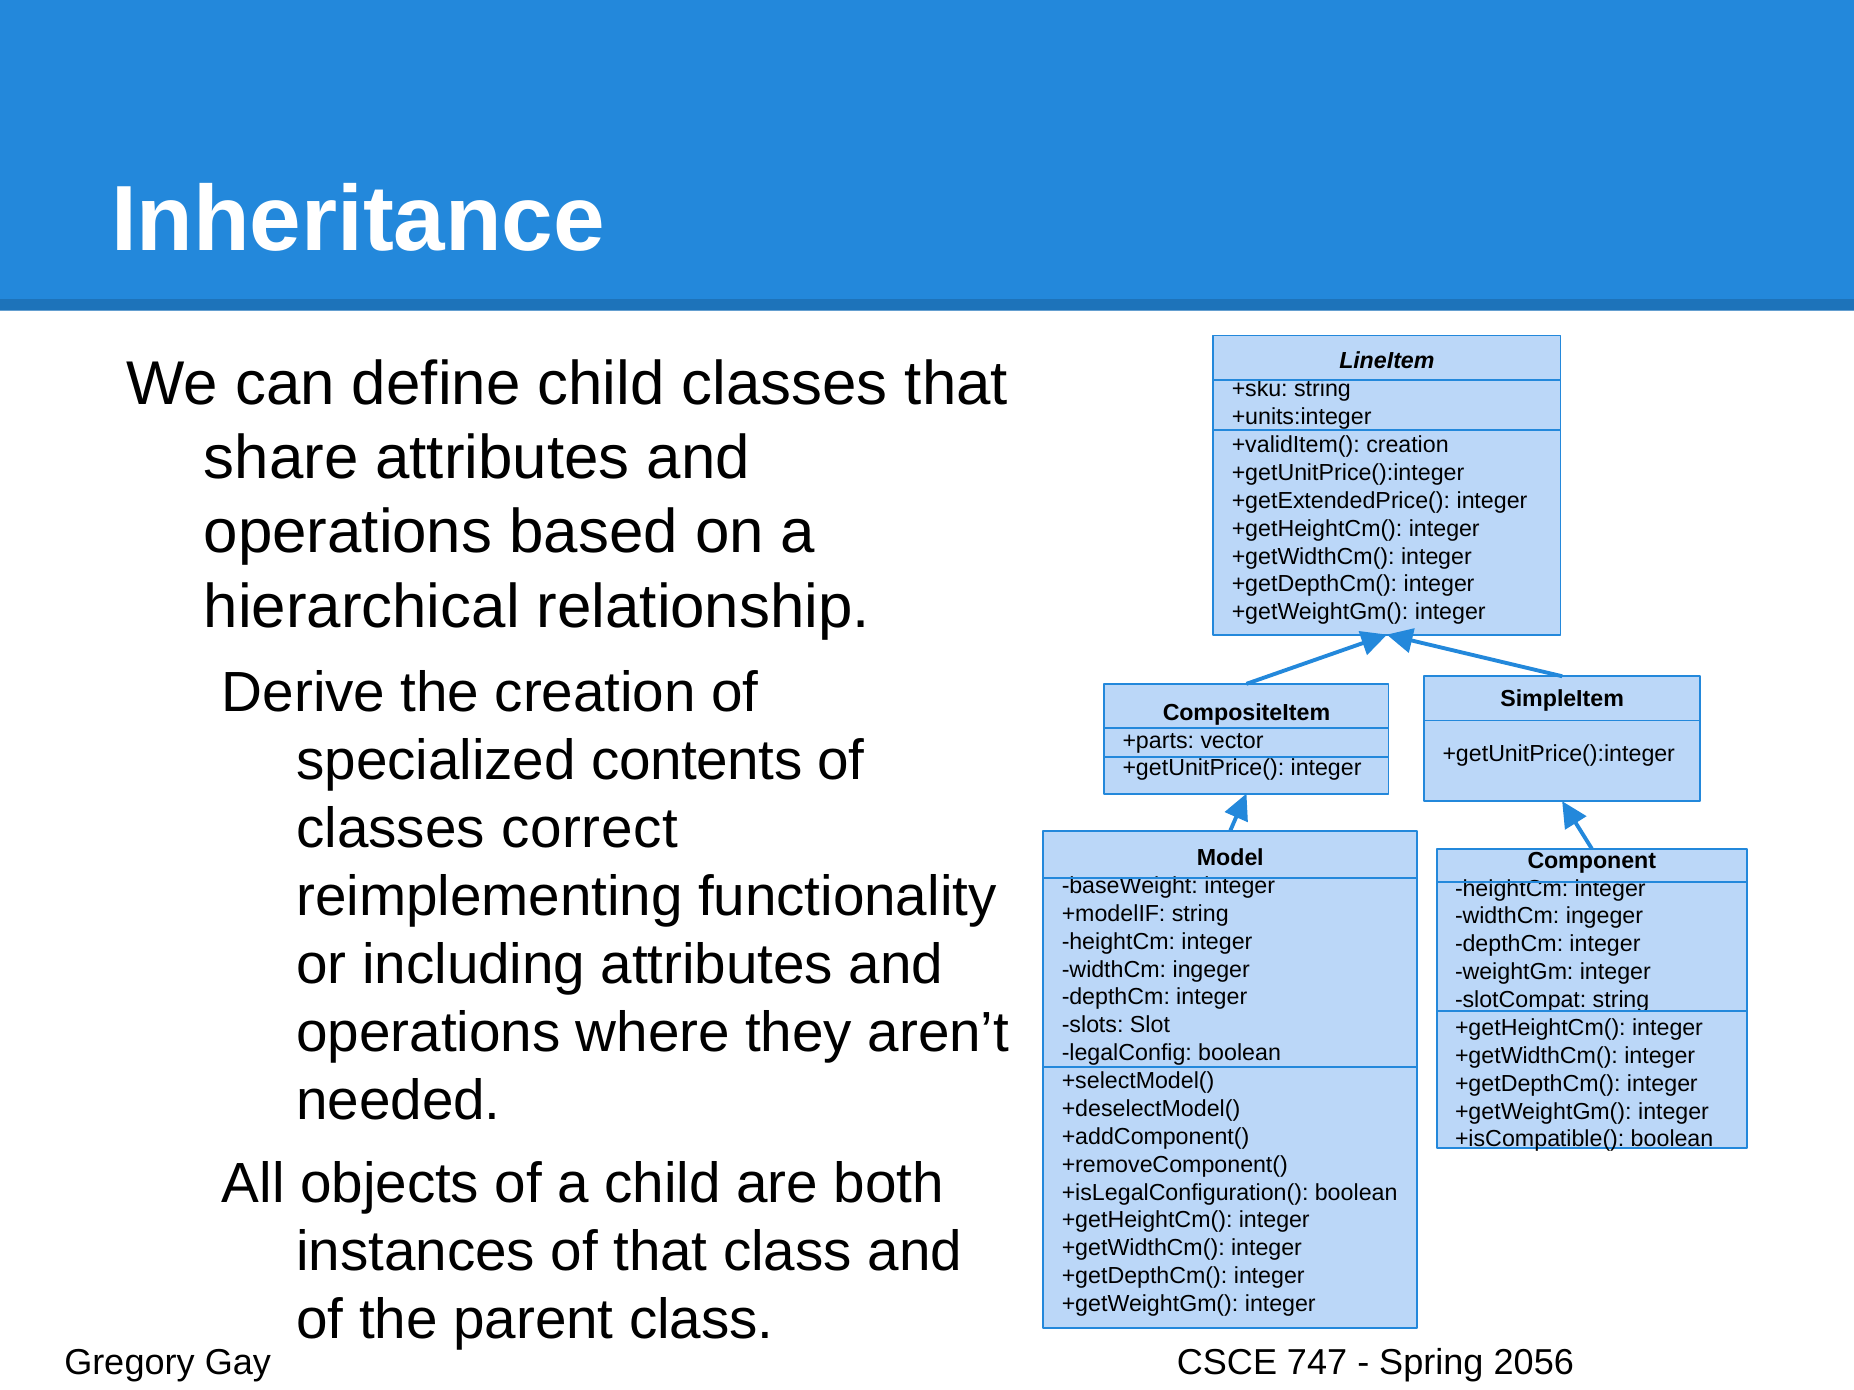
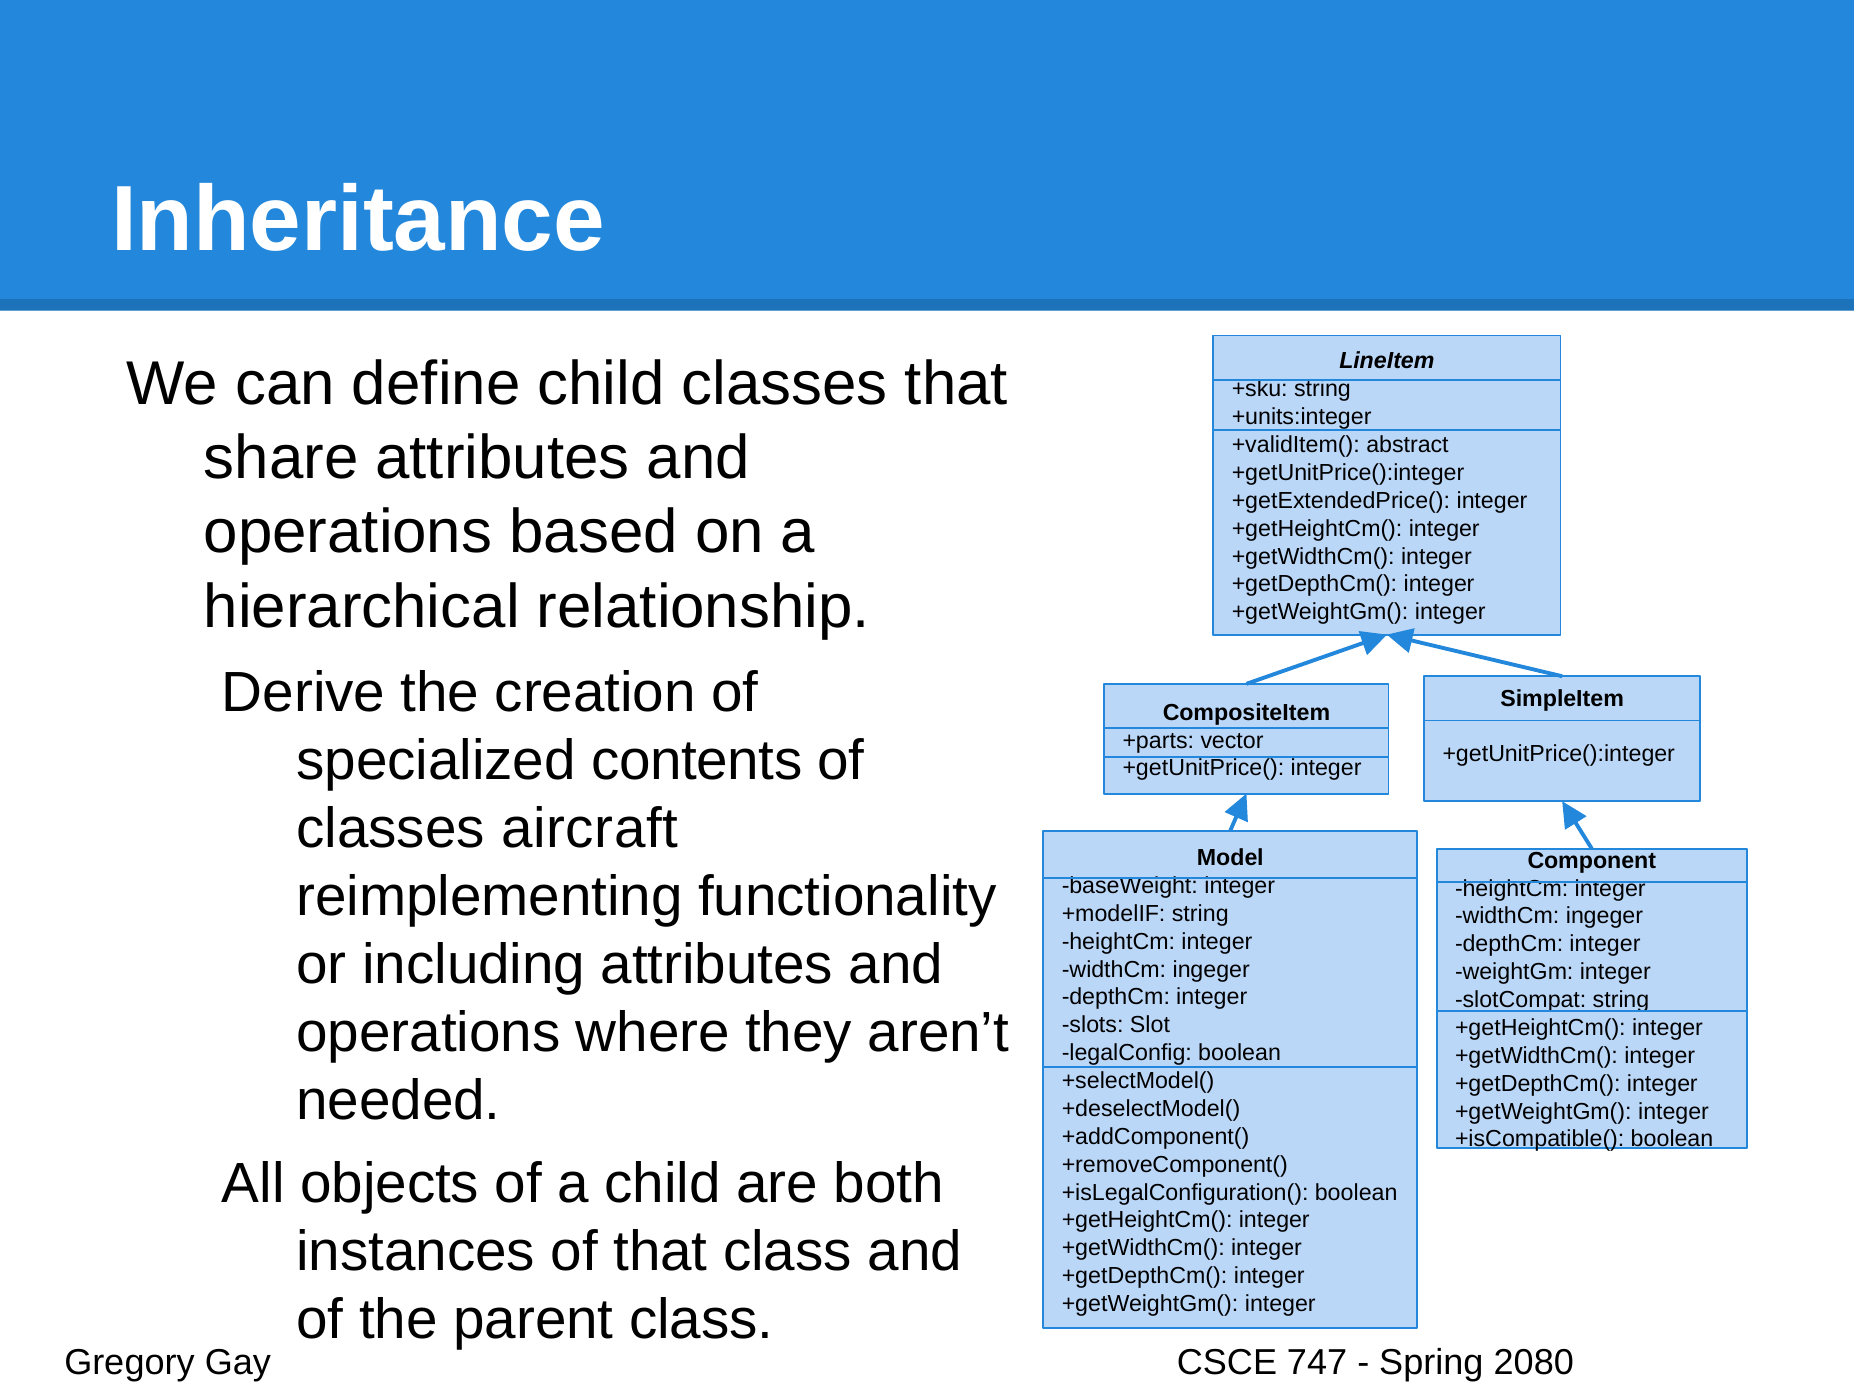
+validItem( creation: creation -> abstract
correct: correct -> aircraft
2056: 2056 -> 2080
